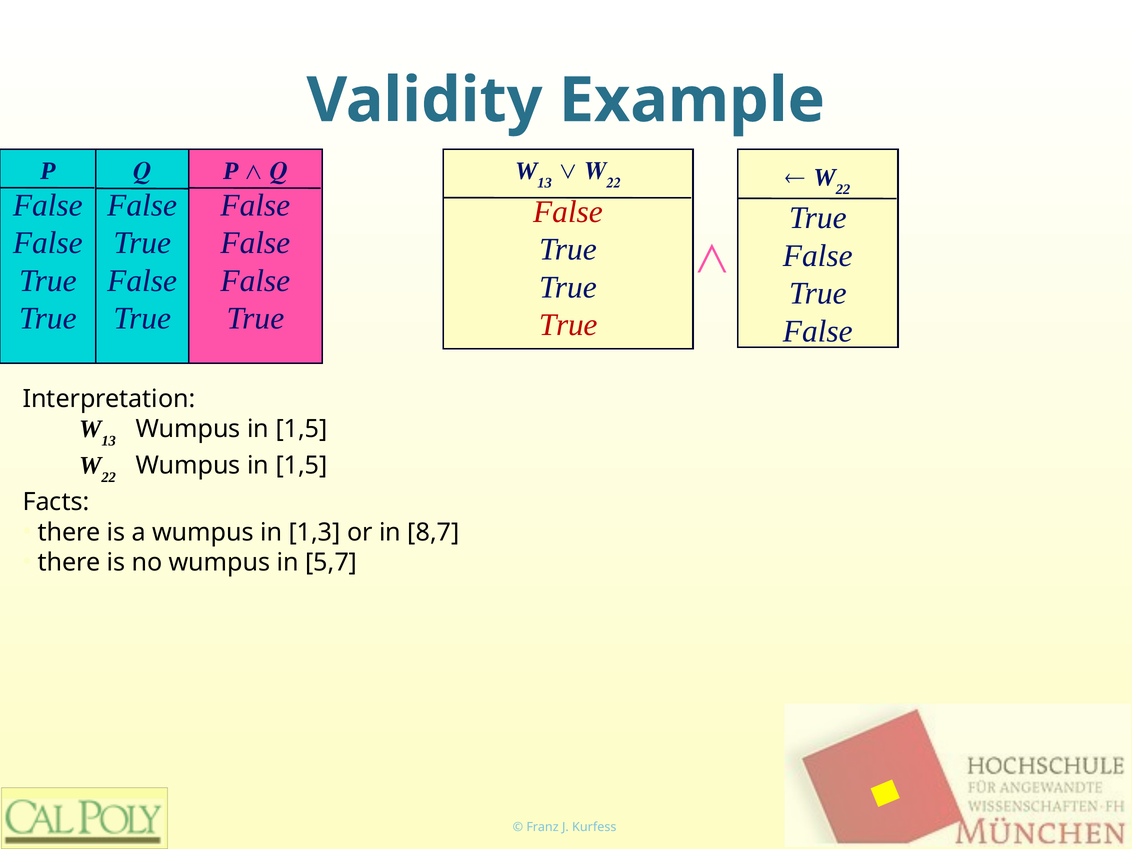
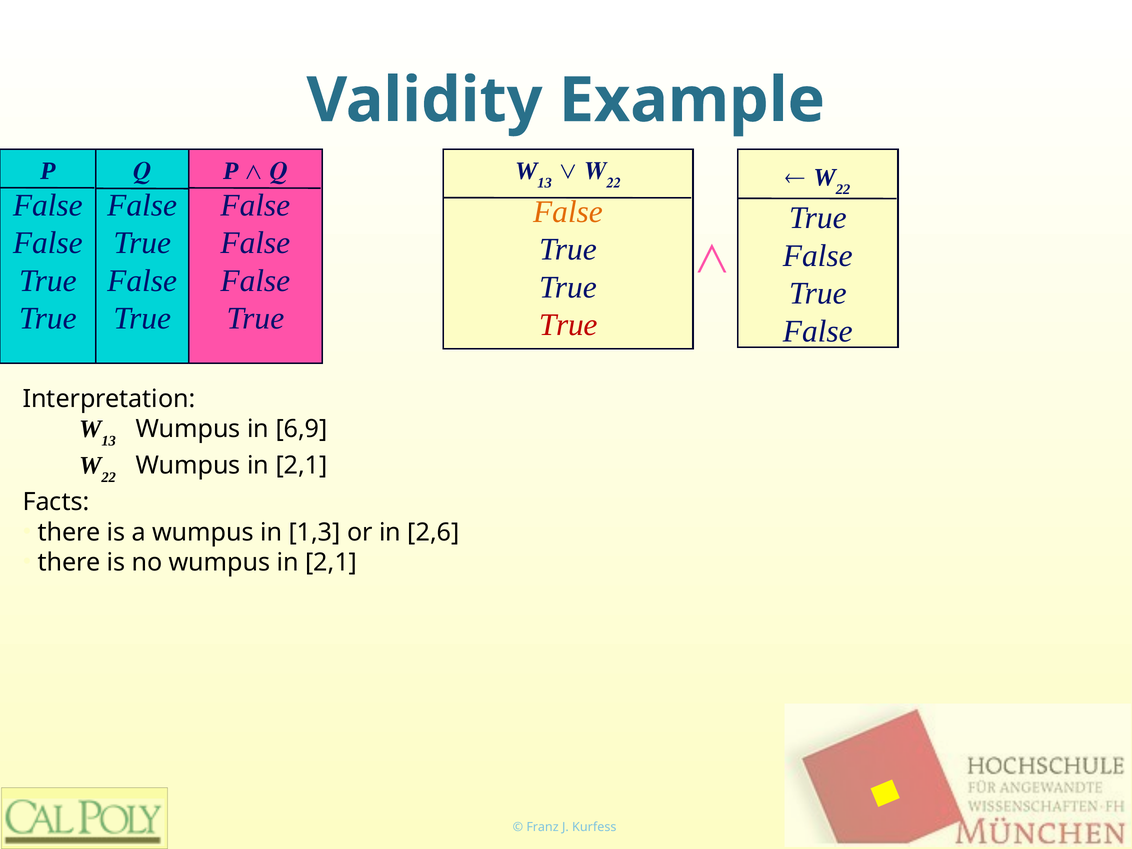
False at (568, 212) colour: red -> orange
1,5 at (301, 429): 1,5 -> 6,9
1,5 at (301, 466): 1,5 -> 2,1
8,7: 8,7 -> 2,6
no wumpus in 5,7: 5,7 -> 2,1
